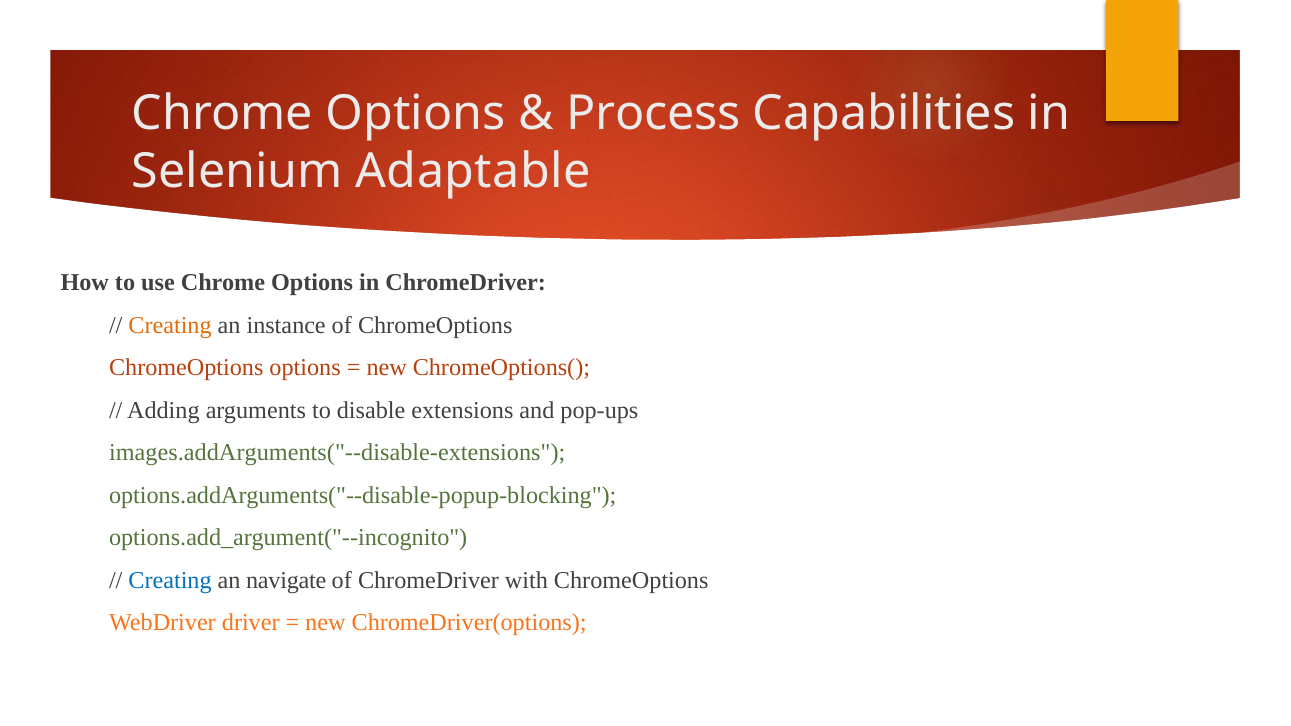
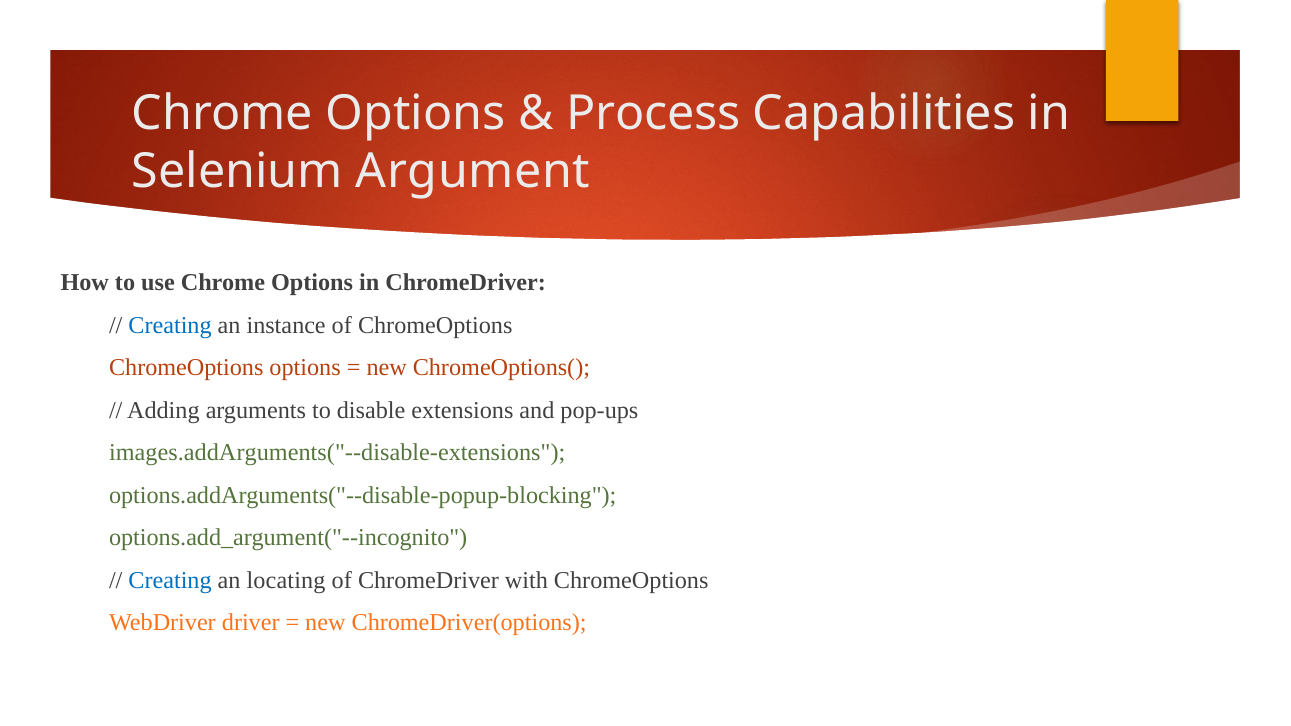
Adaptable: Adaptable -> Argument
Creating at (170, 325) colour: orange -> blue
navigate: navigate -> locating
